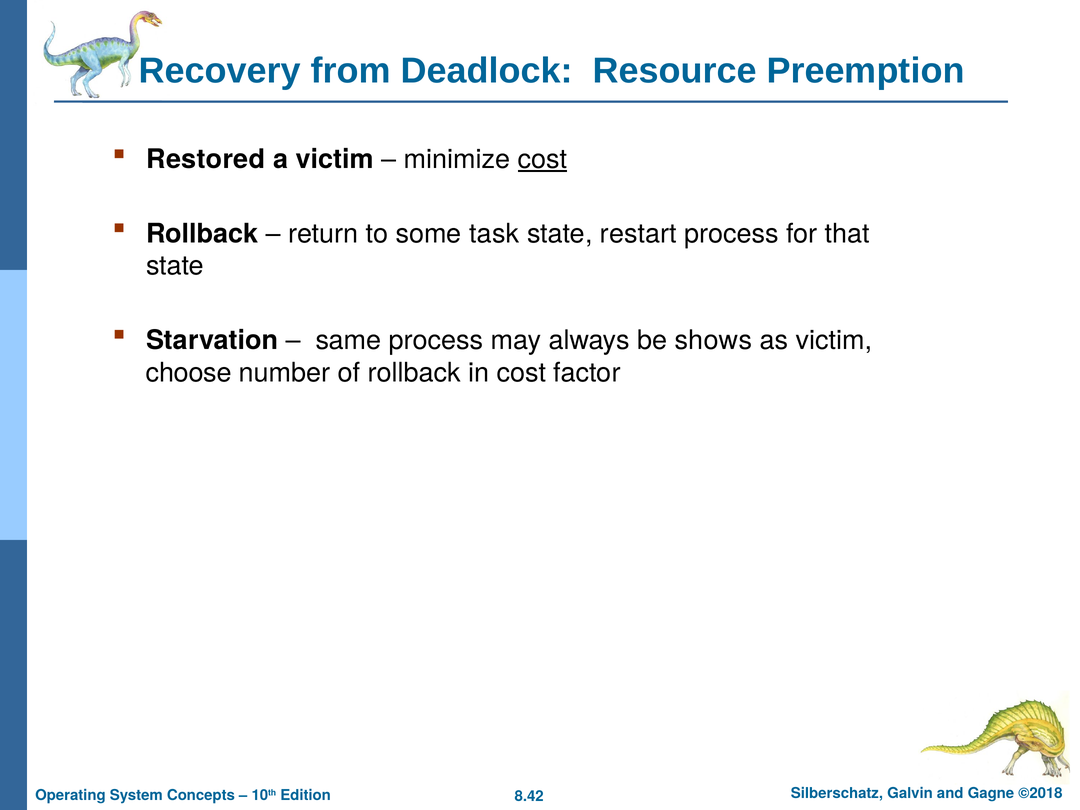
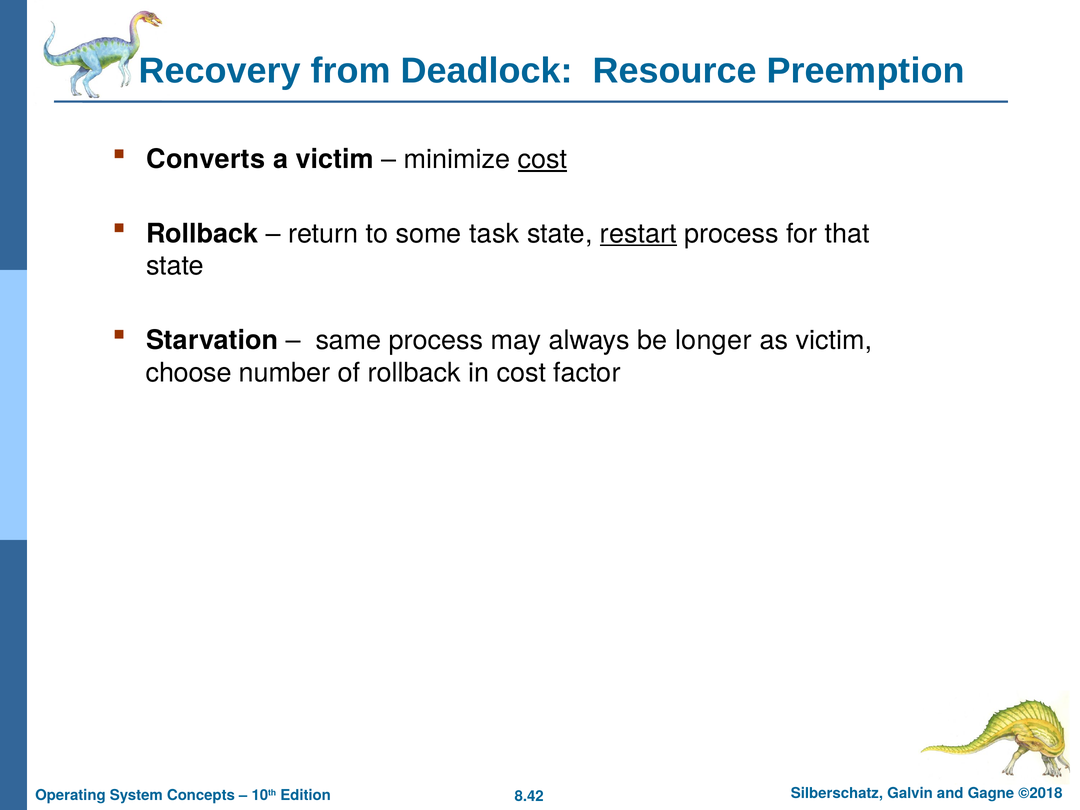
Restored: Restored -> Converts
restart underline: none -> present
shows: shows -> longer
